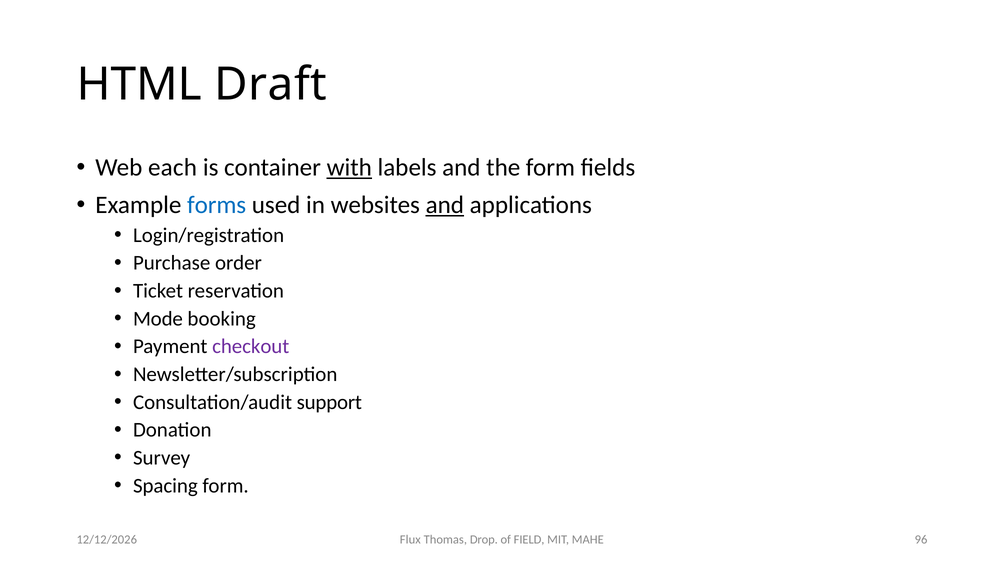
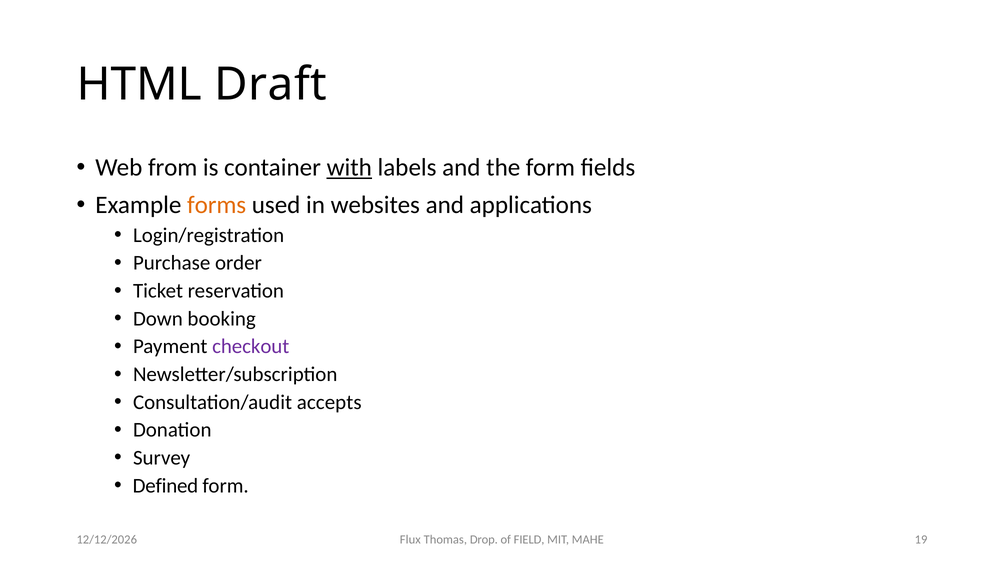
each: each -> from
forms colour: blue -> orange
and at (445, 205) underline: present -> none
Mode: Mode -> Down
support: support -> accepts
Spacing: Spacing -> Defined
96: 96 -> 19
